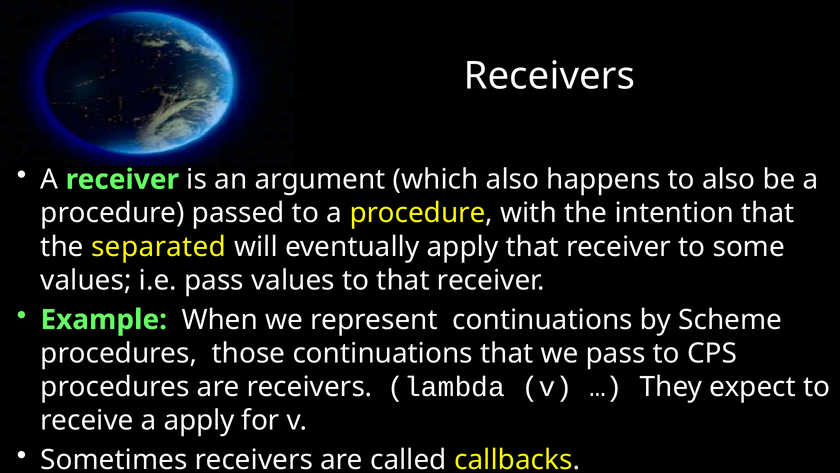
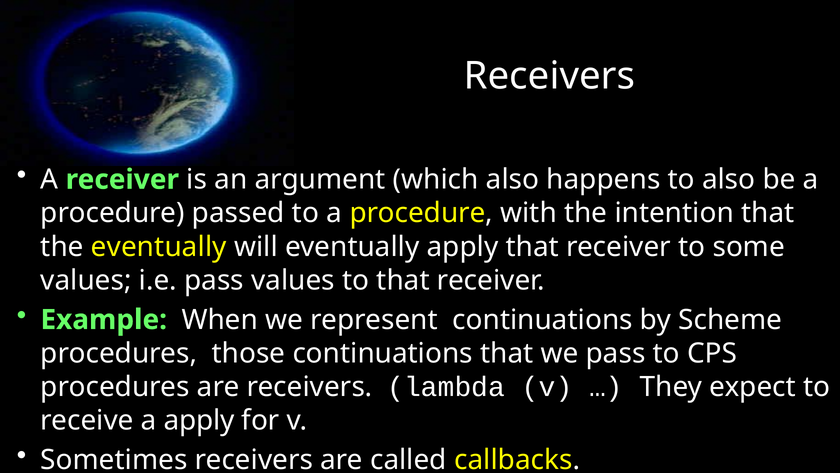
the separated: separated -> eventually
